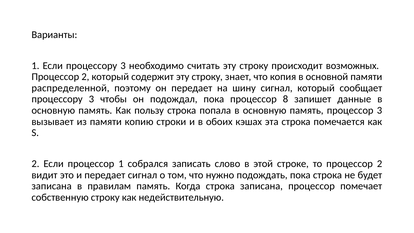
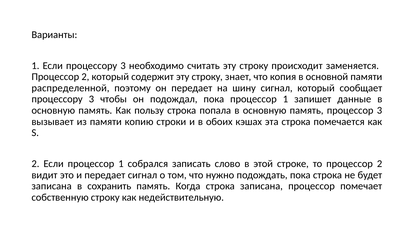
возможных: возможных -> заменяется
пока процессор 8: 8 -> 1
правилам: правилам -> сохранить
